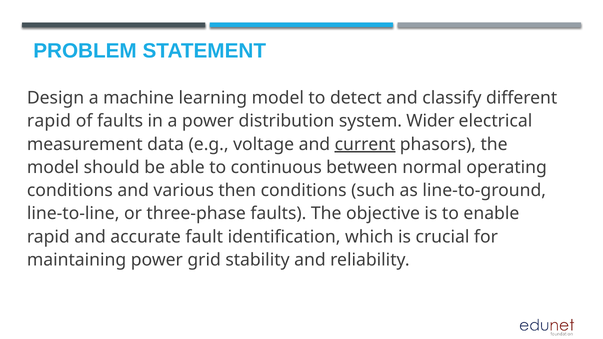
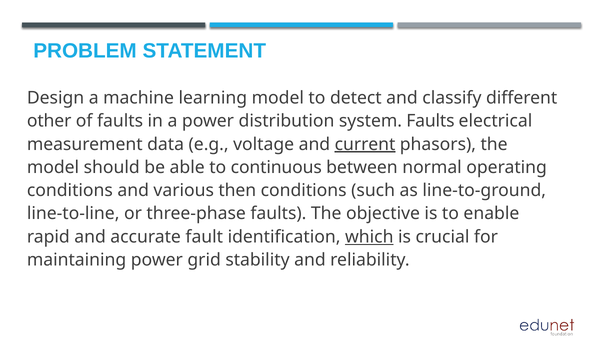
rapid at (49, 121): rapid -> other
system Wider: Wider -> Faults
which underline: none -> present
